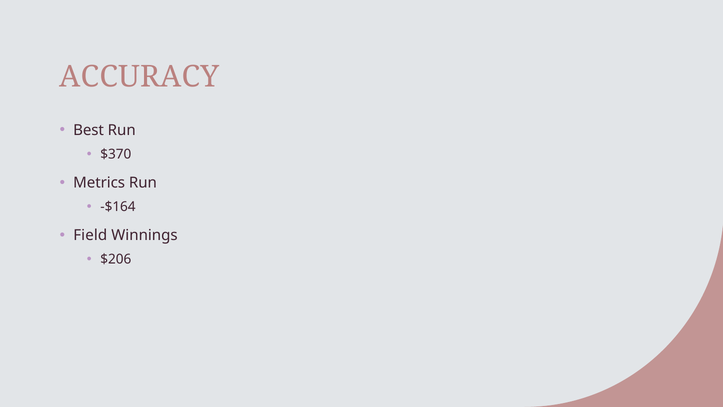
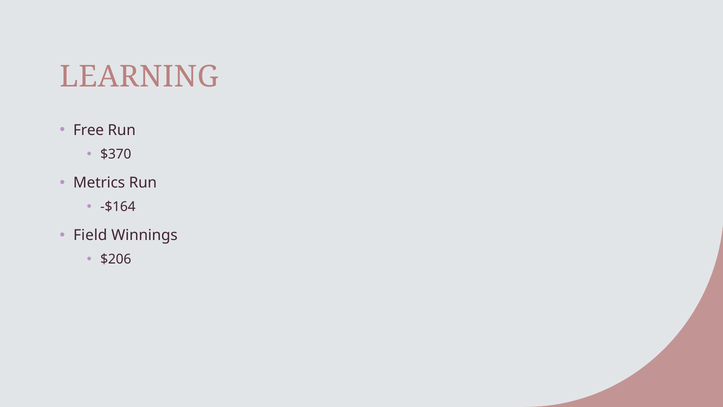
ACCURACY: ACCURACY -> LEARNING
Best: Best -> Free
